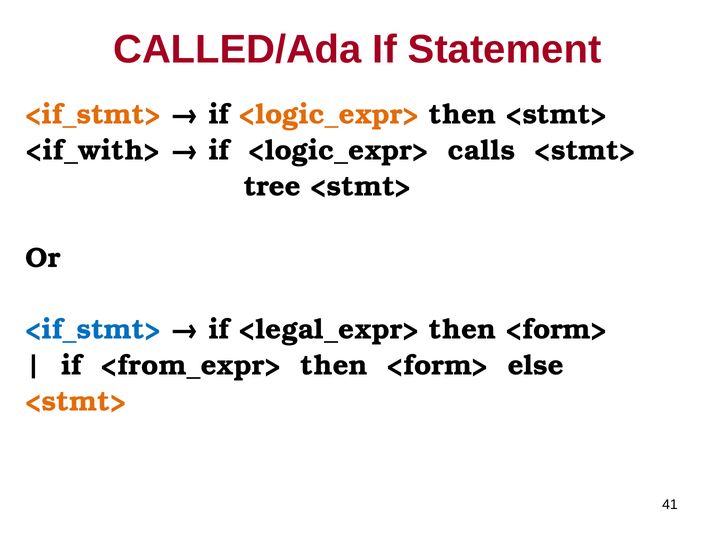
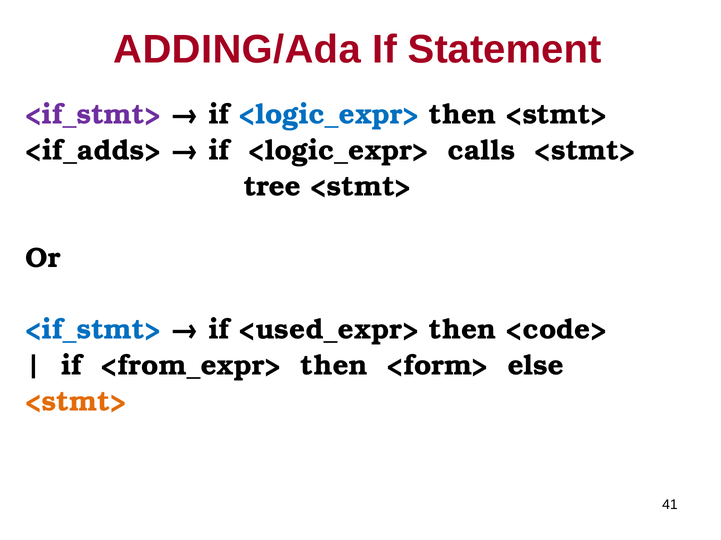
CALLED/Ada: CALLED/Ada -> ADDING/Ada
<if_stmt> at (93, 115) colour: orange -> purple
<logic_expr> at (329, 115) colour: orange -> blue
<if_with>: <if_with> -> <if_adds>
<legal_expr>: <legal_expr> -> <used_expr>
<form> at (557, 330): <form> -> <code>
